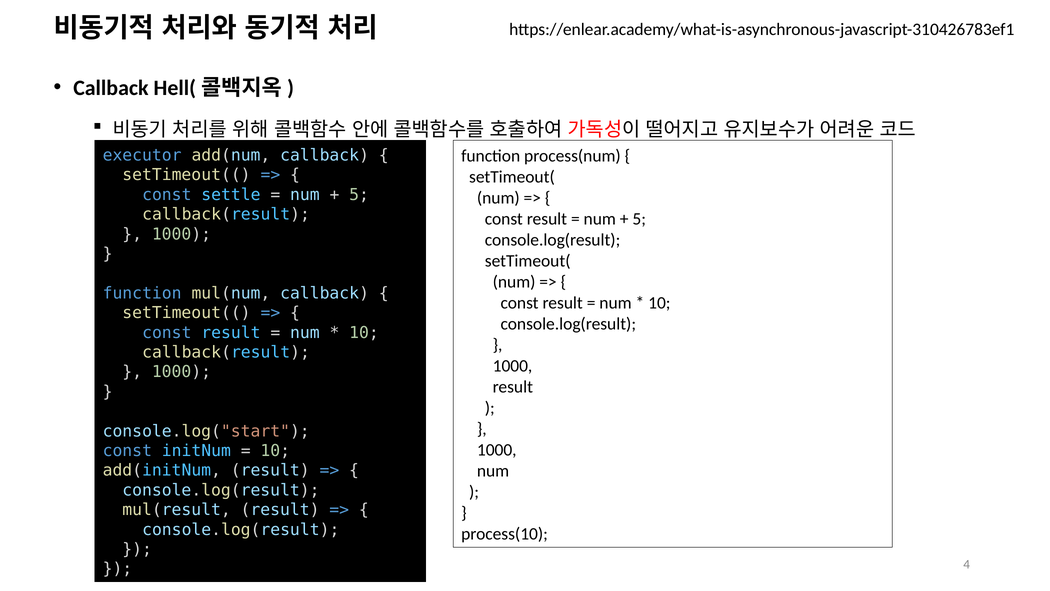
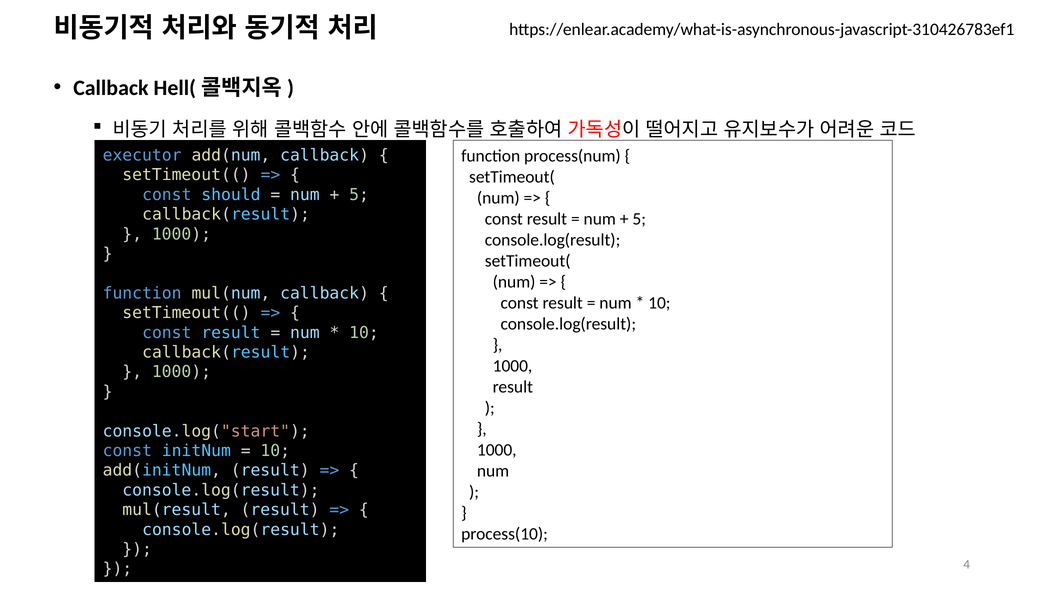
settle: settle -> should
